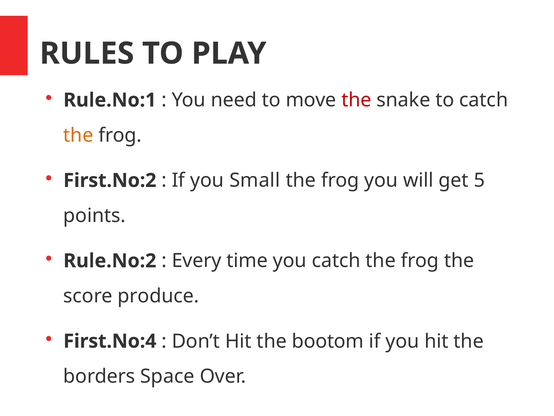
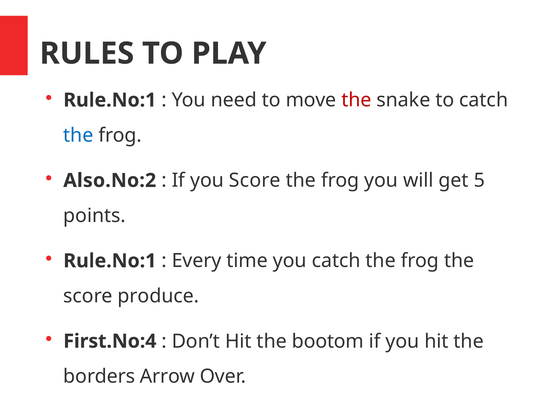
the at (78, 135) colour: orange -> blue
First.No:2: First.No:2 -> Also.No:2
you Small: Small -> Score
Rule.No:2 at (110, 261): Rule.No:2 -> Rule.No:1
Space: Space -> Arrow
